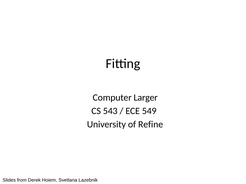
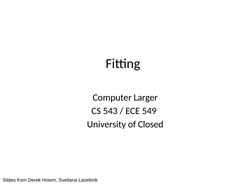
Refine: Refine -> Closed
